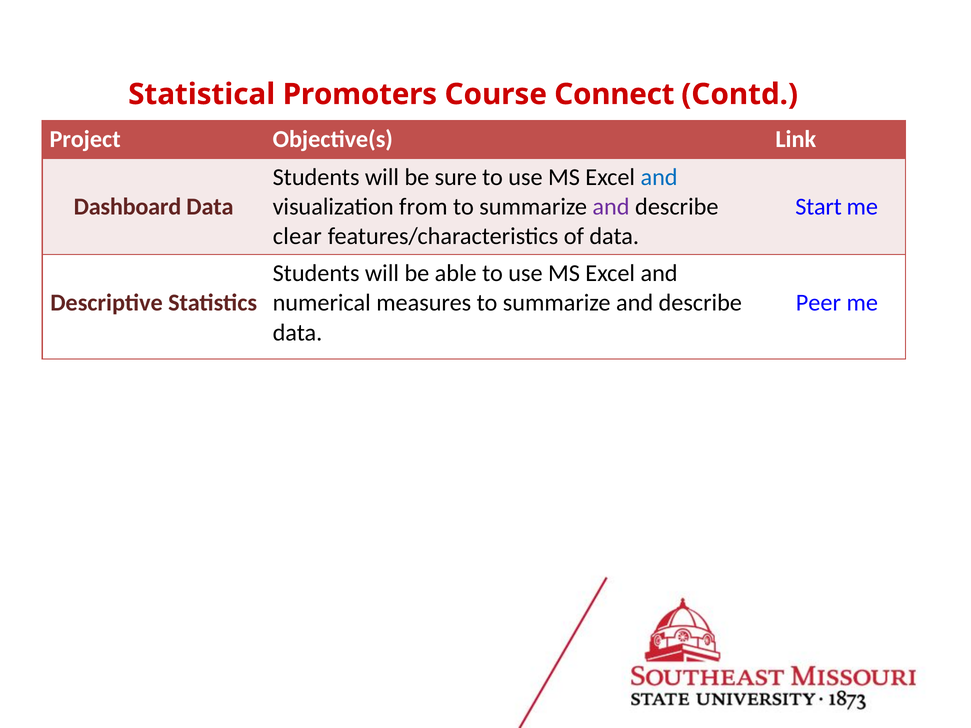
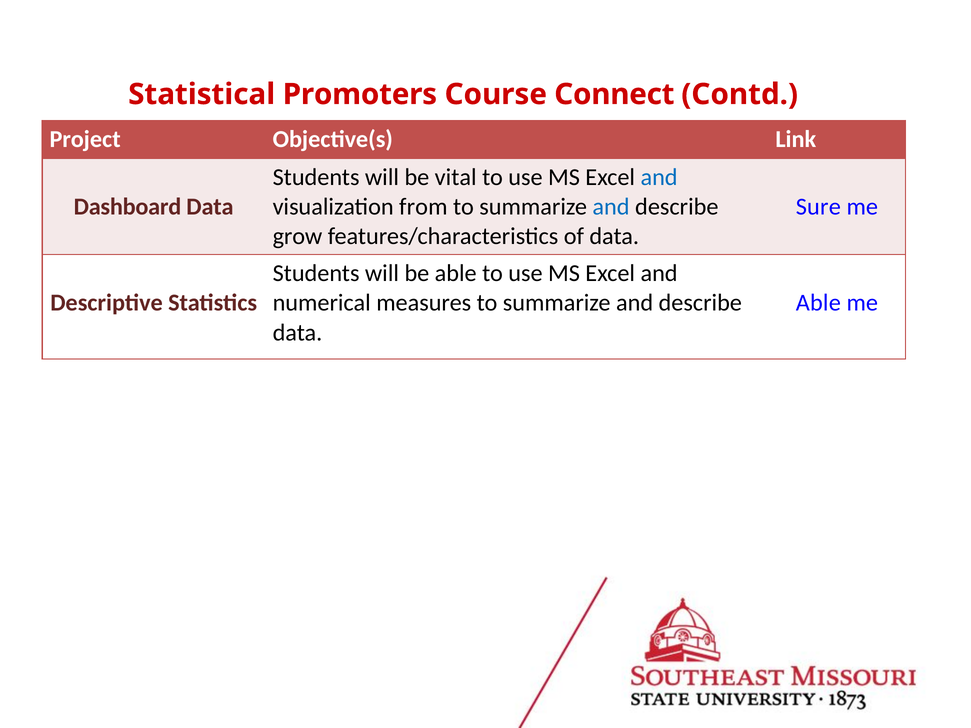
sure: sure -> vital
and at (611, 207) colour: purple -> blue
Start: Start -> Sure
clear: clear -> grow
Peer at (818, 303): Peer -> Able
